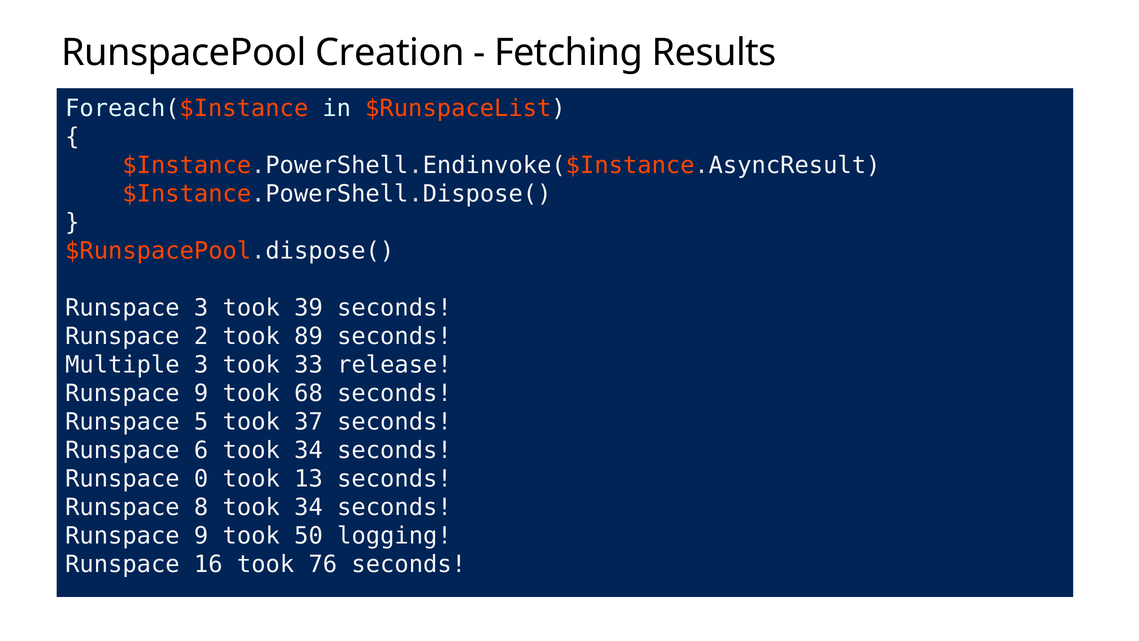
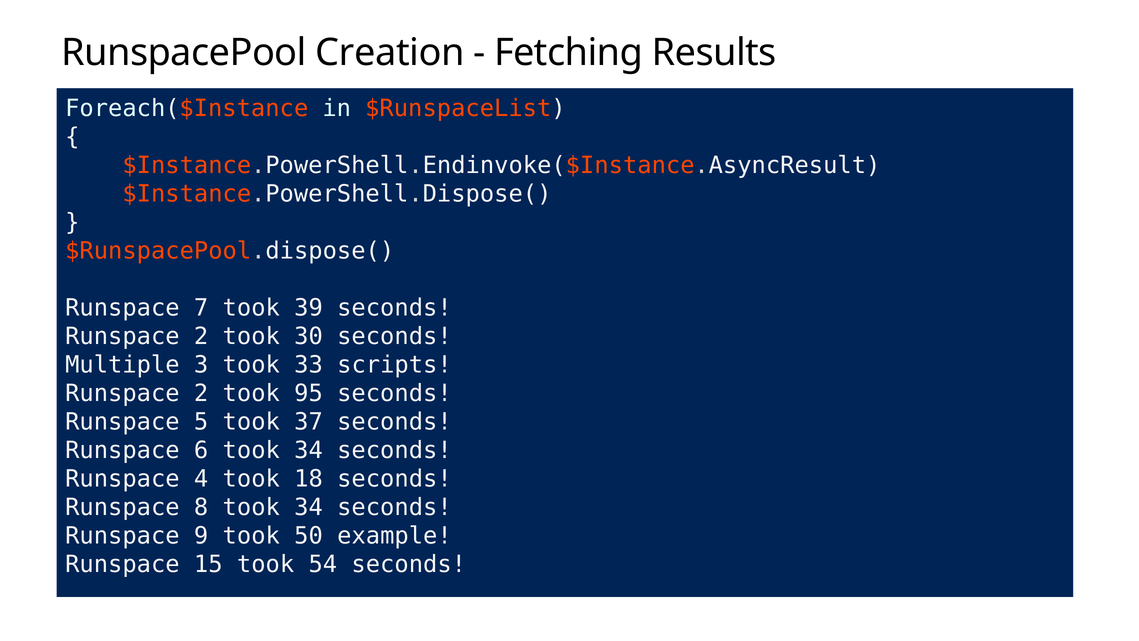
Runspace 3: 3 -> 7
89: 89 -> 30
release: release -> scripts
9 at (201, 393): 9 -> 2
68: 68 -> 95
0: 0 -> 4
13: 13 -> 18
logging: logging -> example
16: 16 -> 15
76: 76 -> 54
